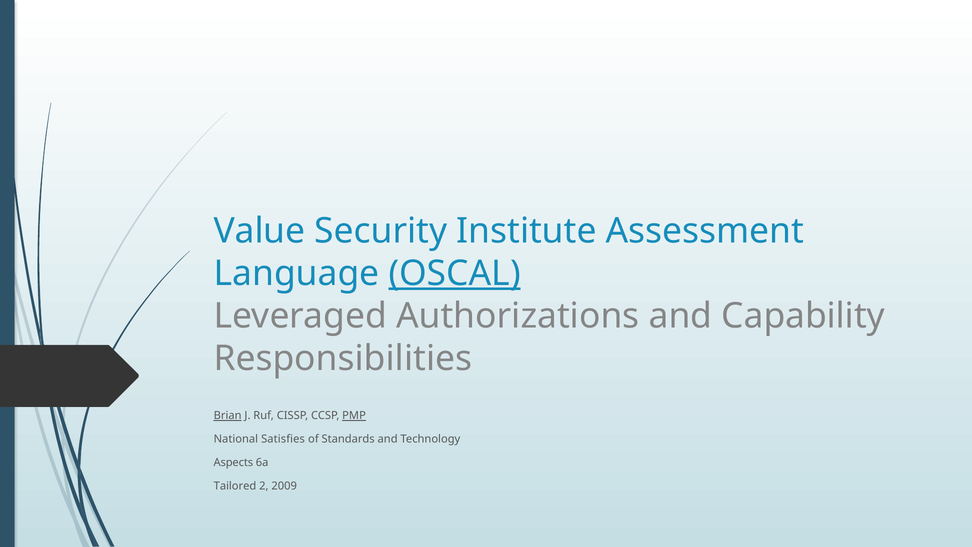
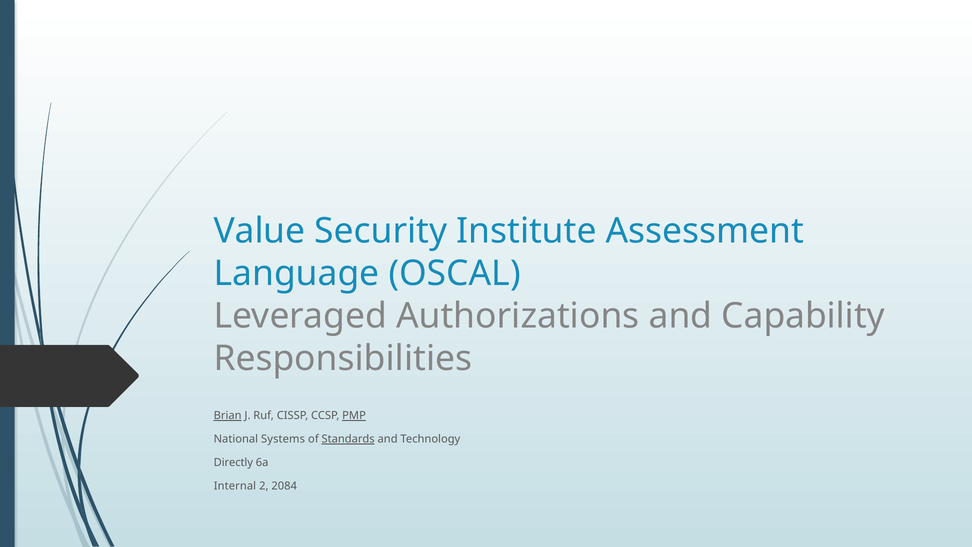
OSCAL underline: present -> none
Satisfies: Satisfies -> Systems
Standards underline: none -> present
Aspects: Aspects -> Directly
Tailored: Tailored -> Internal
2009: 2009 -> 2084
